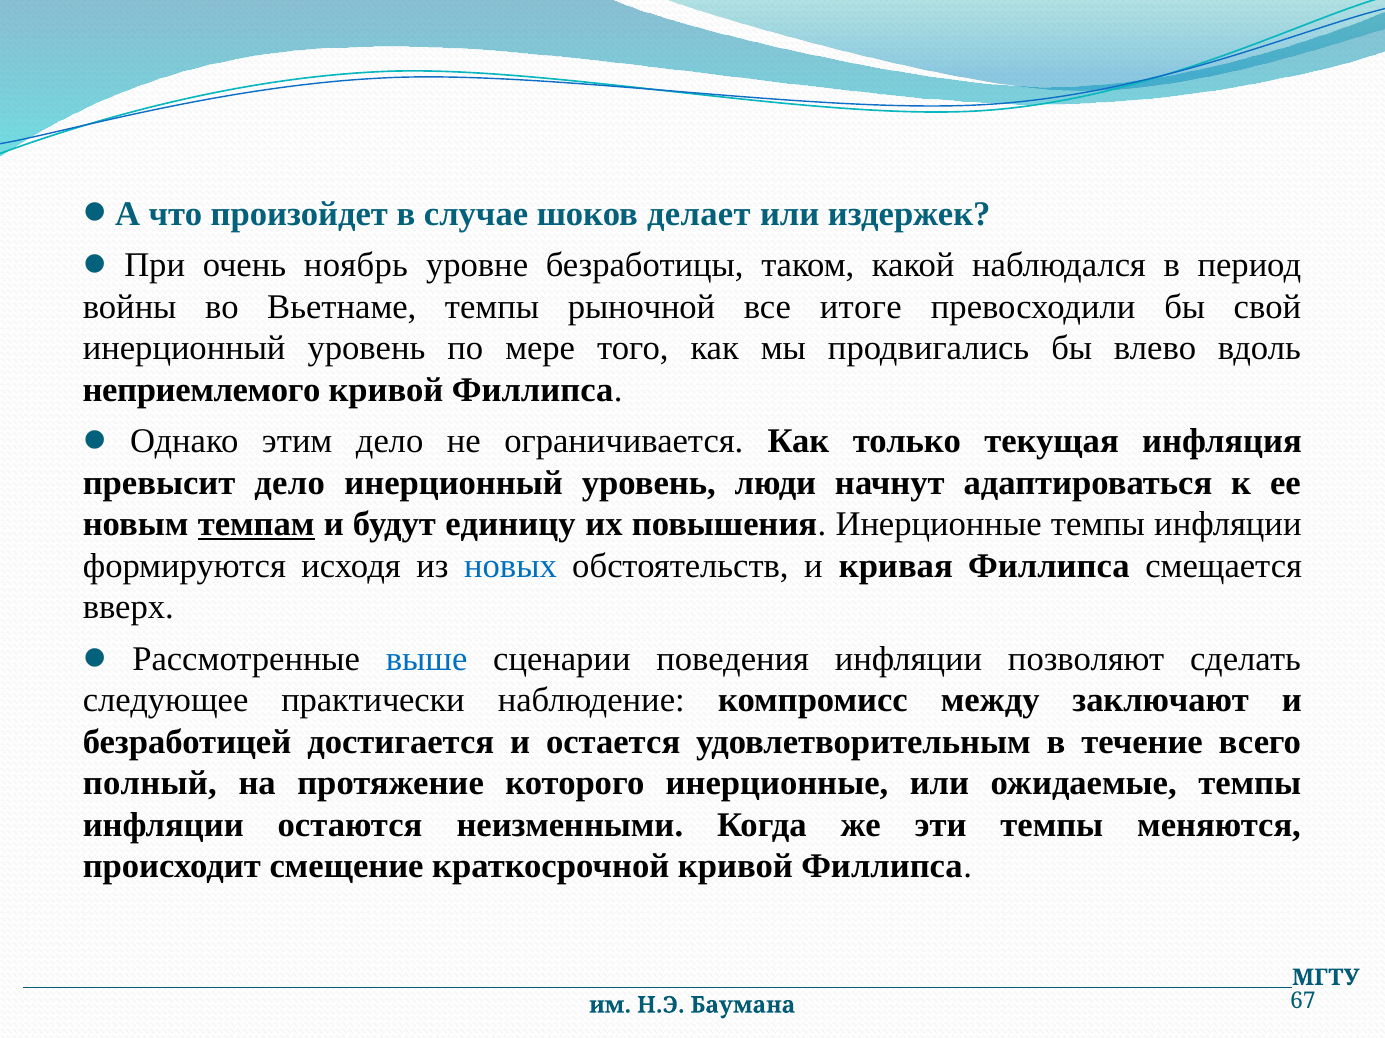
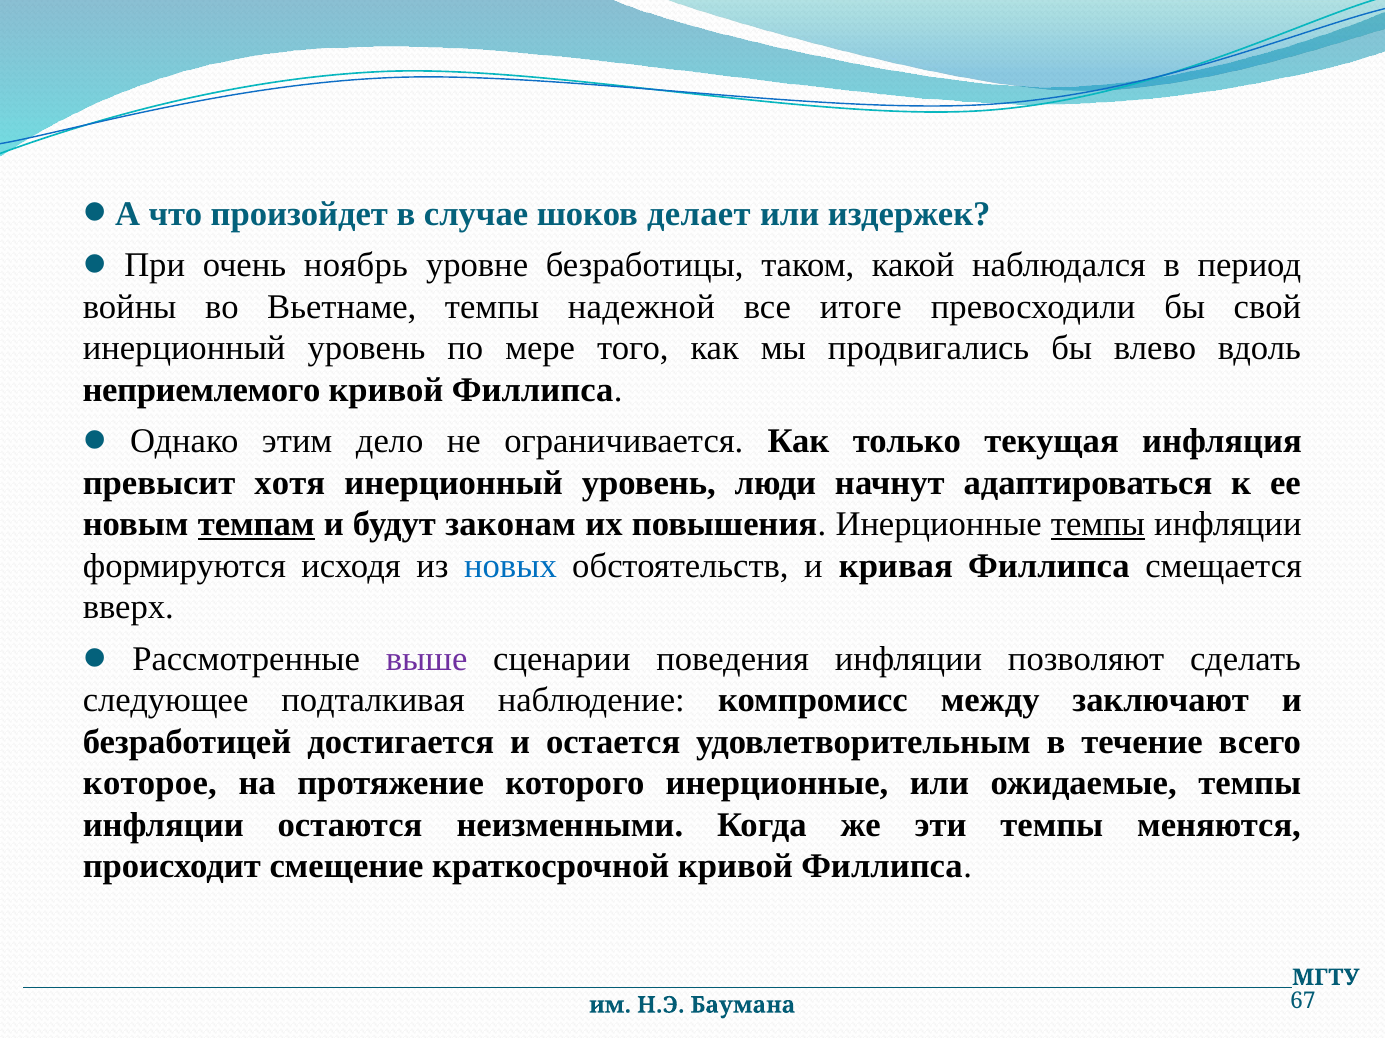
рыночной: рыночной -> надежной
превысит дело: дело -> хотя
единицу: единицу -> законам
темпы at (1098, 525) underline: none -> present
выше colour: blue -> purple
практически: практически -> подталкивая
полный: полный -> которое
